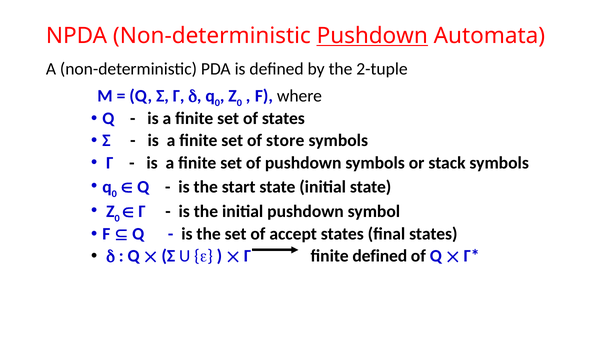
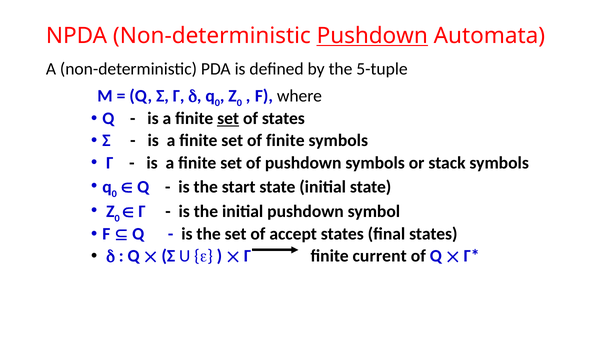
2-tuple: 2-tuple -> 5-tuple
set at (228, 119) underline: none -> present
of store: store -> finite
finite defined: defined -> current
